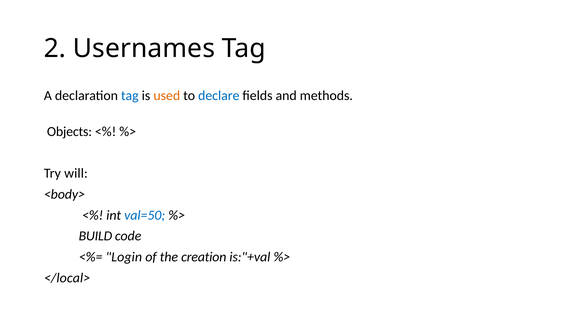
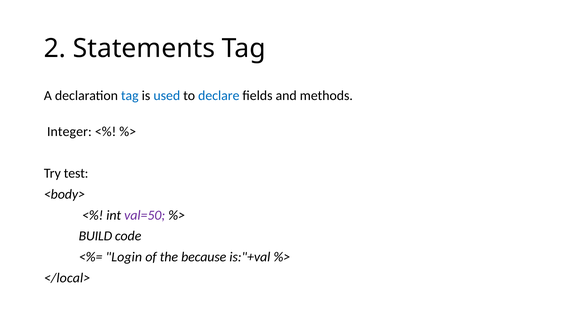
Usernames: Usernames -> Statements
used colour: orange -> blue
Objects: Objects -> Integer
will: will -> test
val=50 colour: blue -> purple
creation: creation -> because
